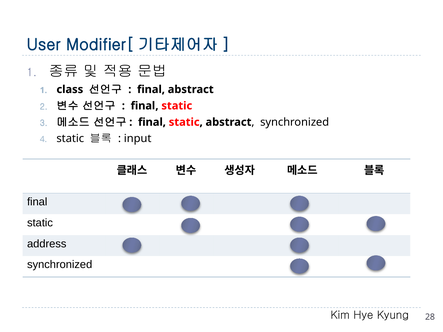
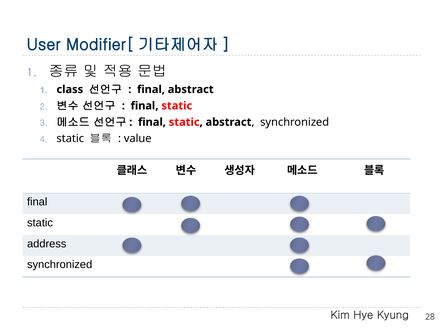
input: input -> value
